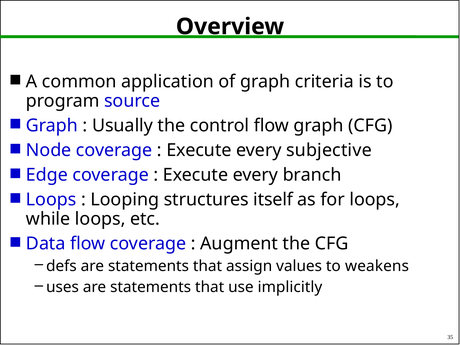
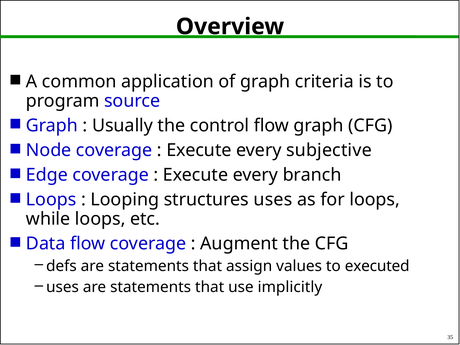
structures itself: itself -> uses
weakens: weakens -> executed
